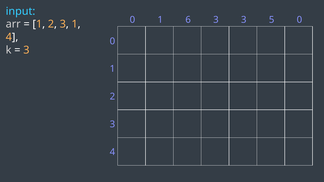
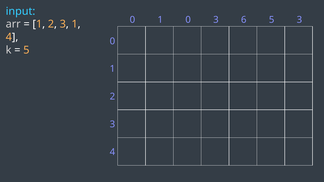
1 6: 6 -> 0
3 3: 3 -> 6
5 0: 0 -> 3
3 at (26, 50): 3 -> 5
